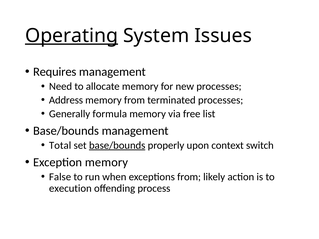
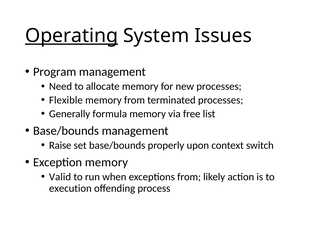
Requires: Requires -> Program
Address: Address -> Flexible
Total: Total -> Raise
base/bounds at (117, 145) underline: present -> none
False: False -> Valid
